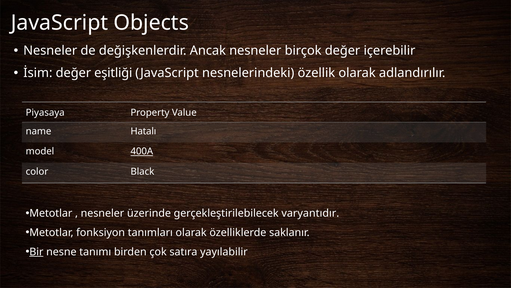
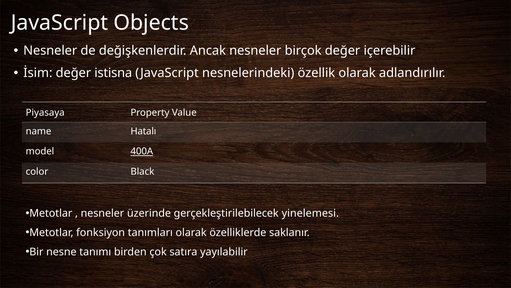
eşitliği: eşitliği -> istisna
varyantıdır: varyantıdır -> yinelemesi
Bir underline: present -> none
